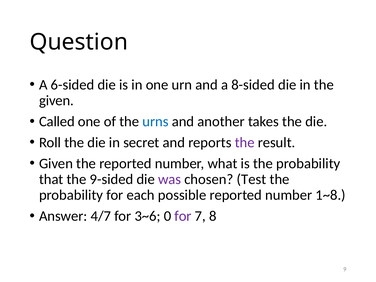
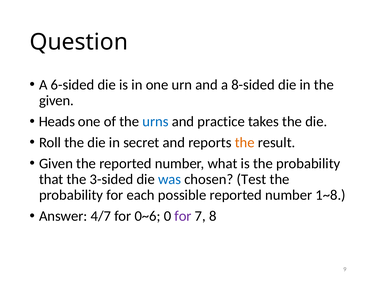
Called: Called -> Heads
another: another -> practice
the at (245, 142) colour: purple -> orange
9-sided: 9-sided -> 3-sided
was colour: purple -> blue
3~6: 3~6 -> 0~6
